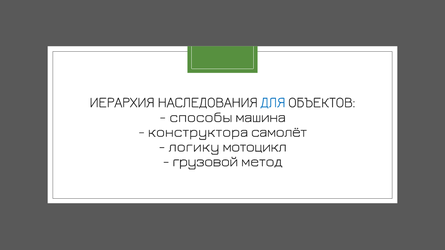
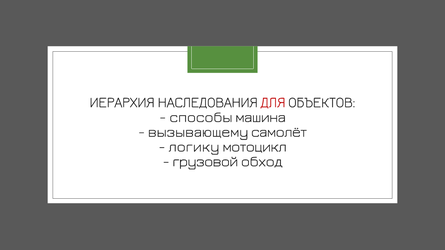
ДЛЯ colour: blue -> red
конструктора: конструктора -> вызывающему
метод: метод -> обход
